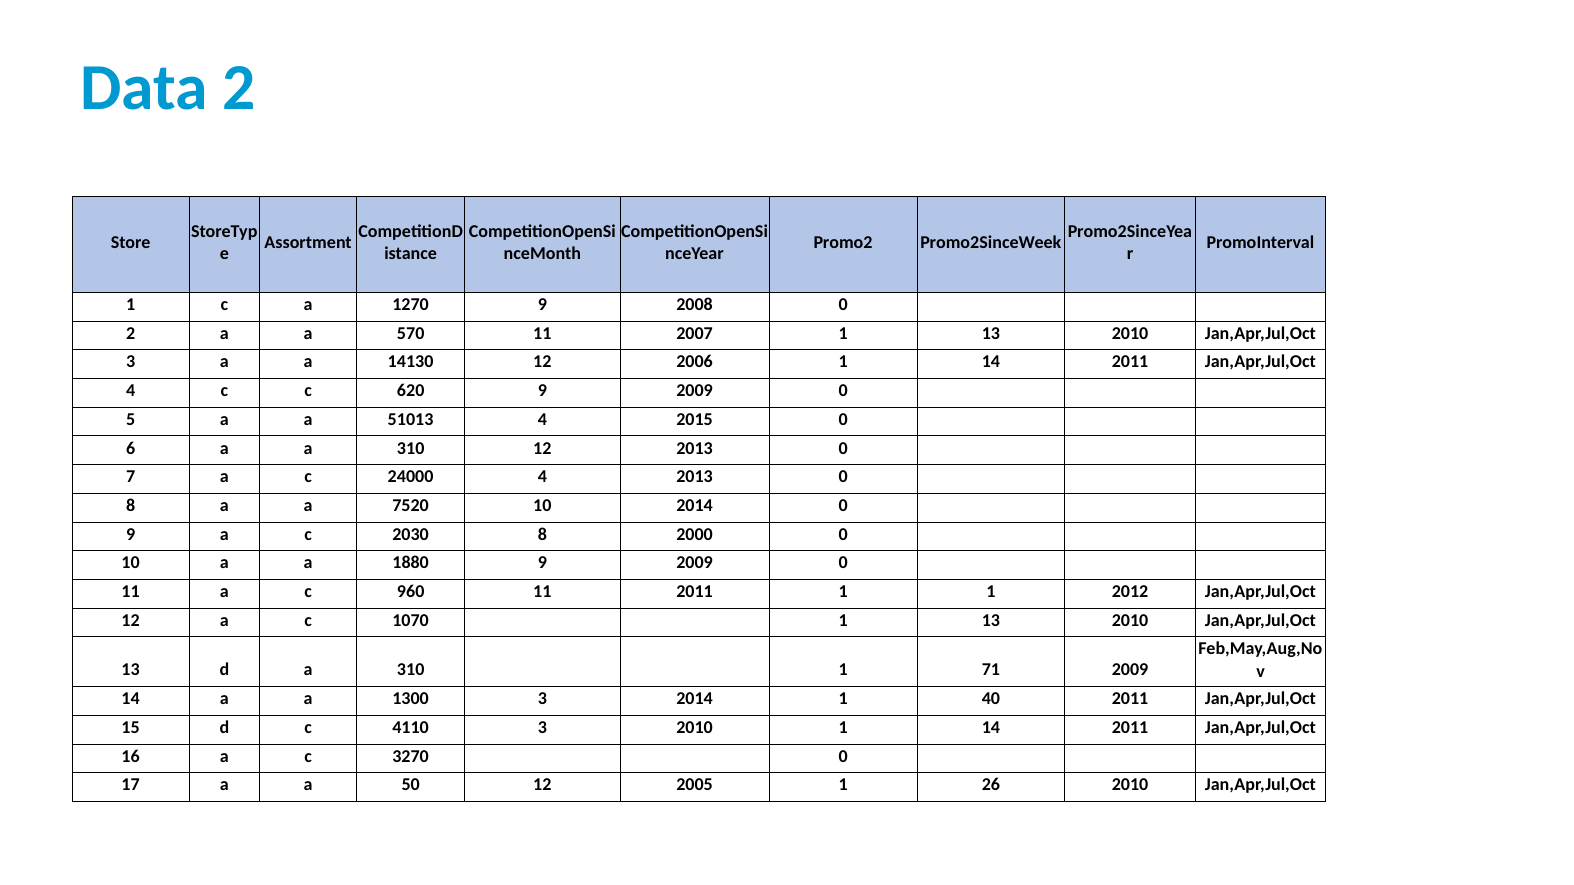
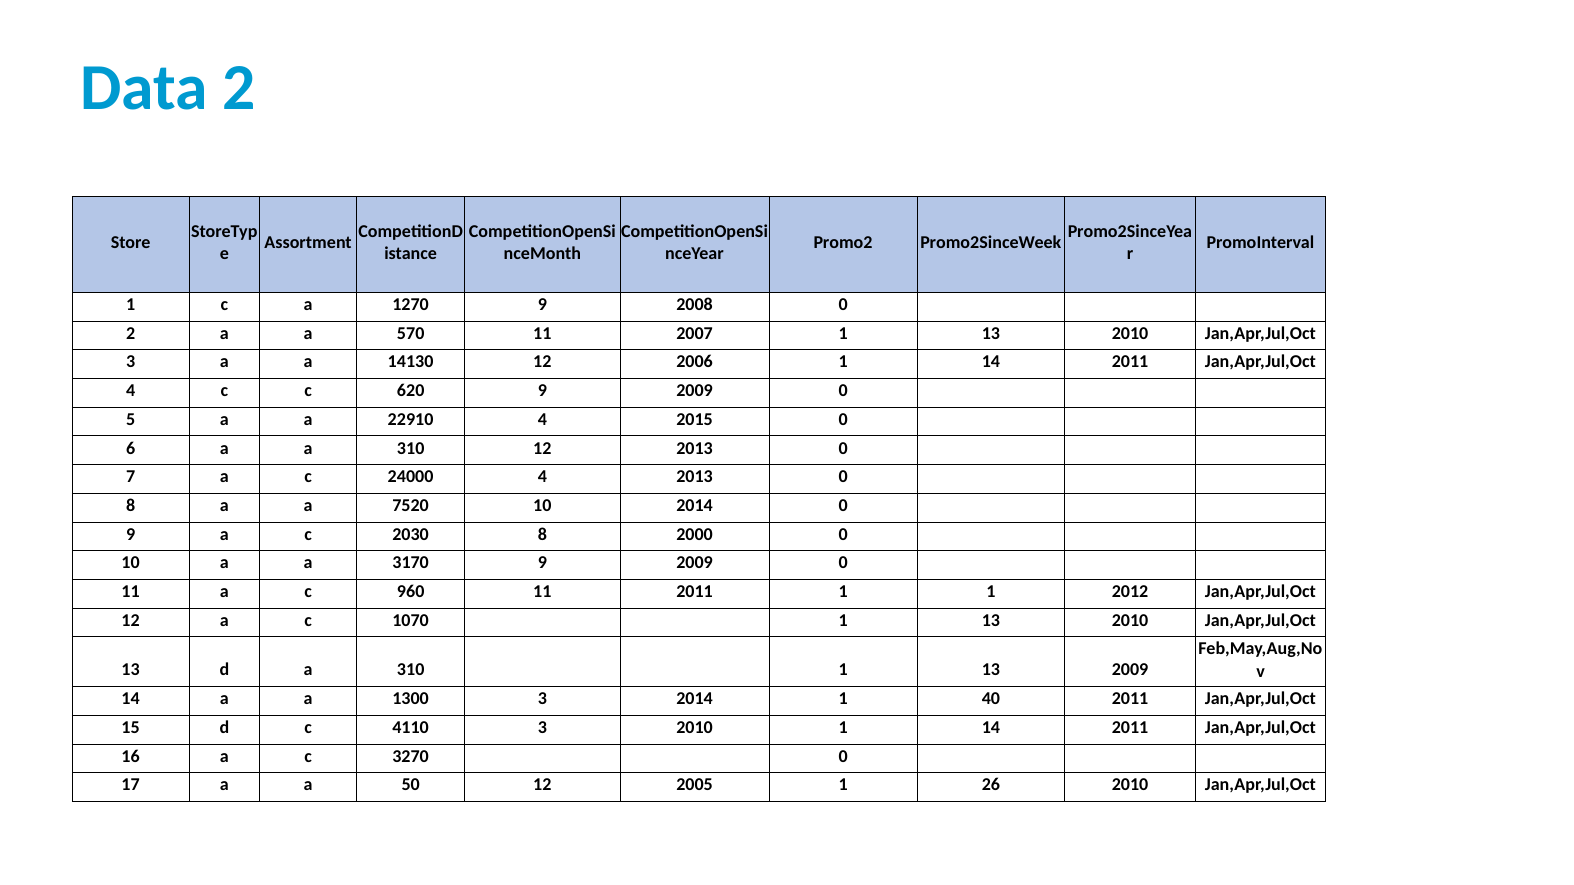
51013: 51013 -> 22910
1880: 1880 -> 3170
310 1 71: 71 -> 13
